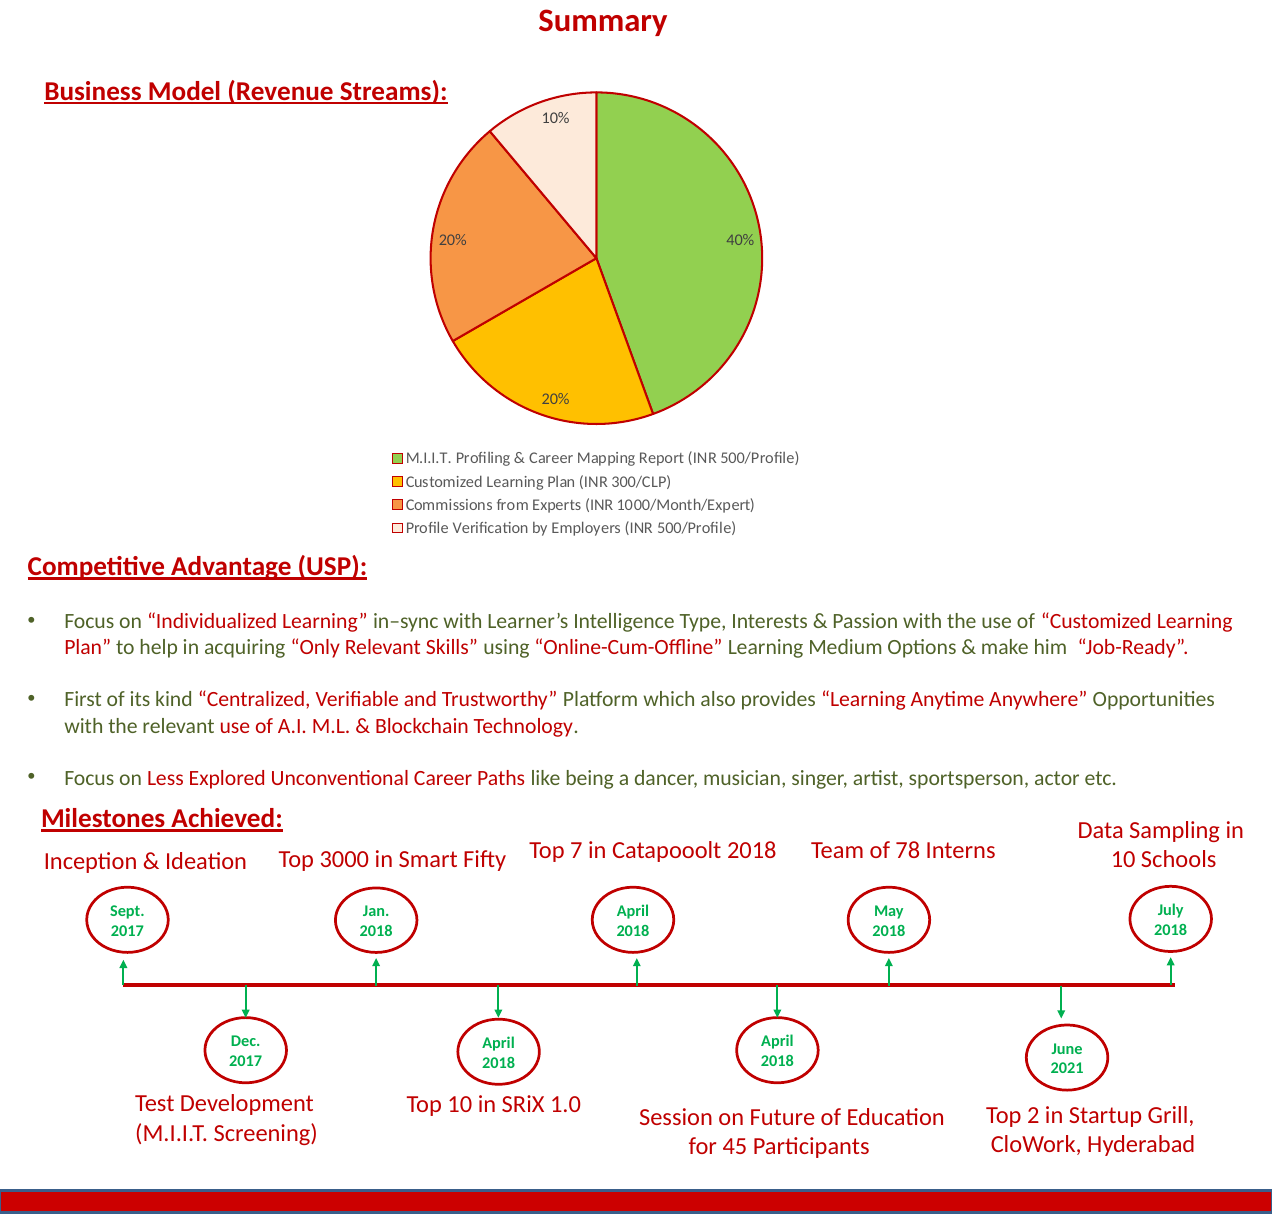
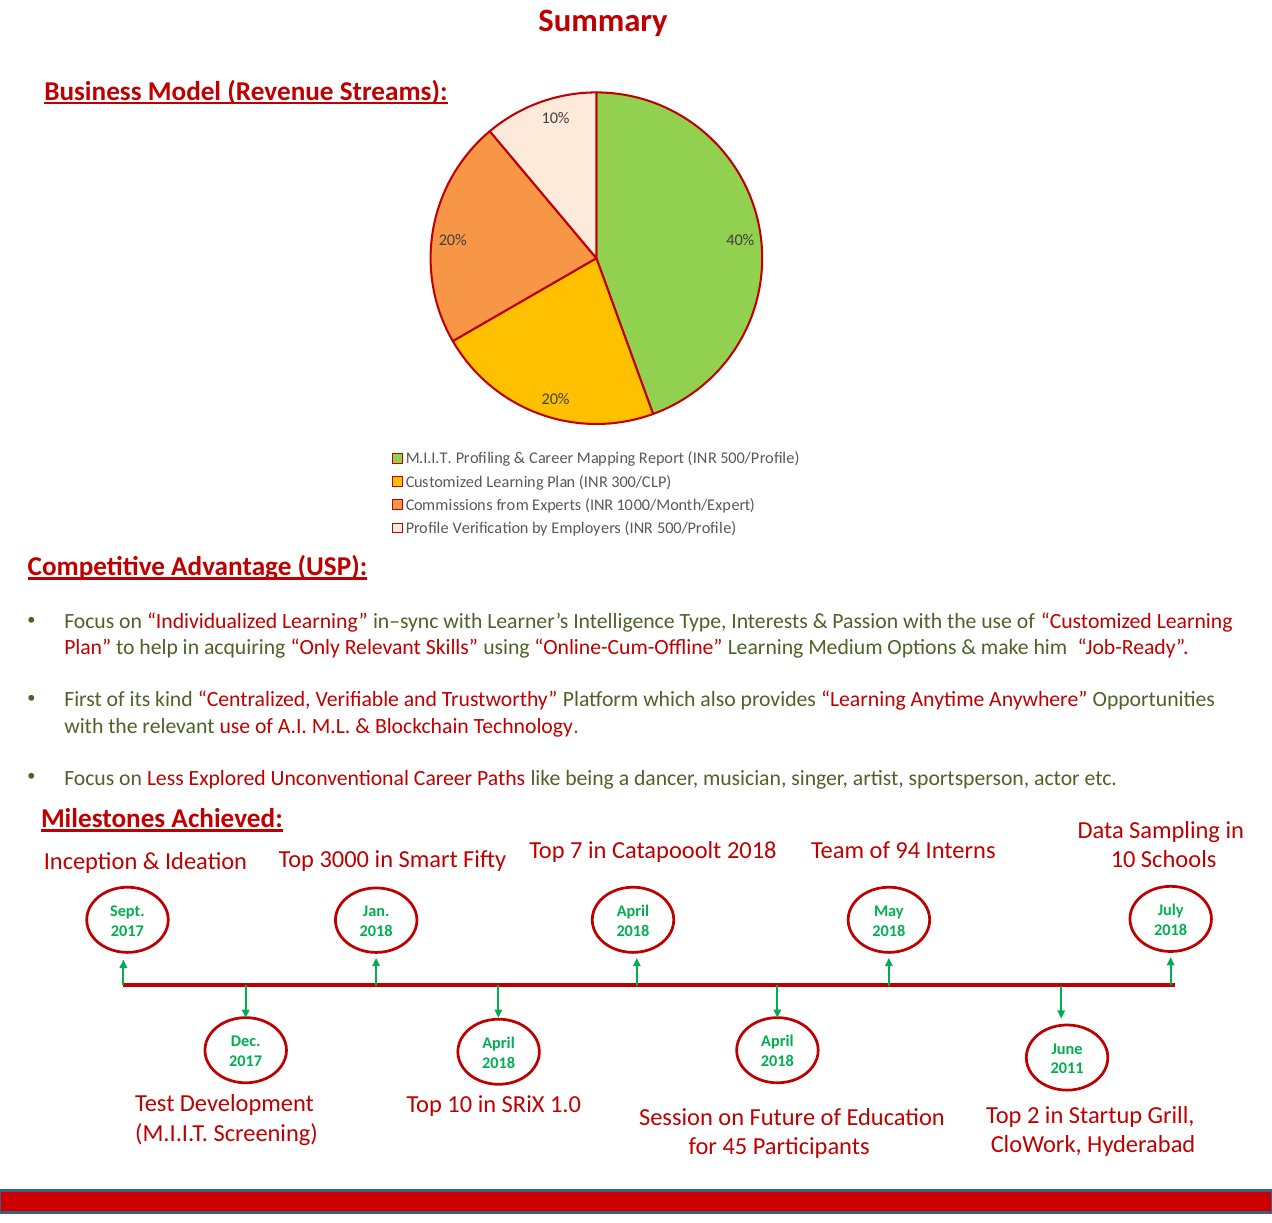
78: 78 -> 94
2021: 2021 -> 2011
